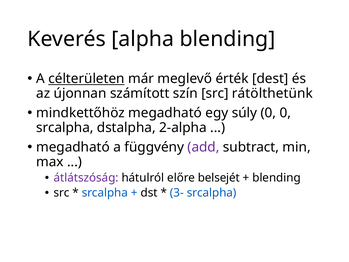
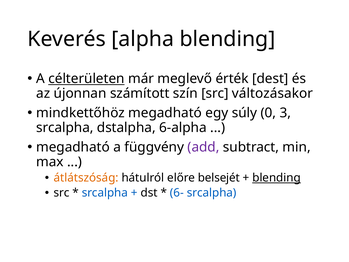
rátölthetünk: rátölthetünk -> változásakor
0 0: 0 -> 3
2-alpha: 2-alpha -> 6-alpha
átlátszóság colour: purple -> orange
blending at (277, 178) underline: none -> present
3-: 3- -> 6-
